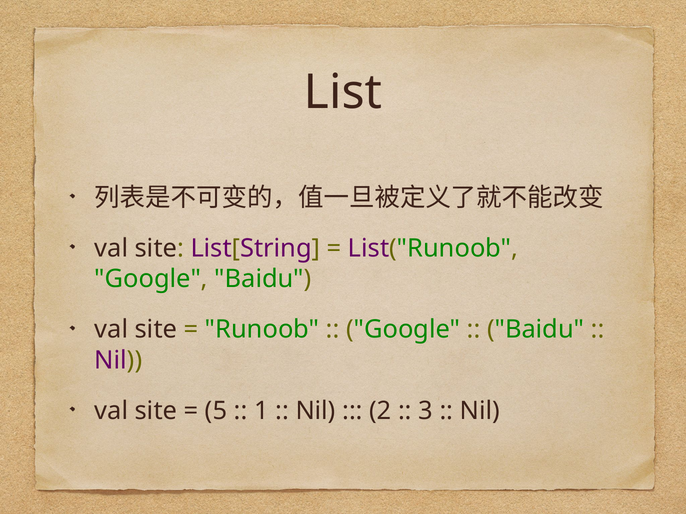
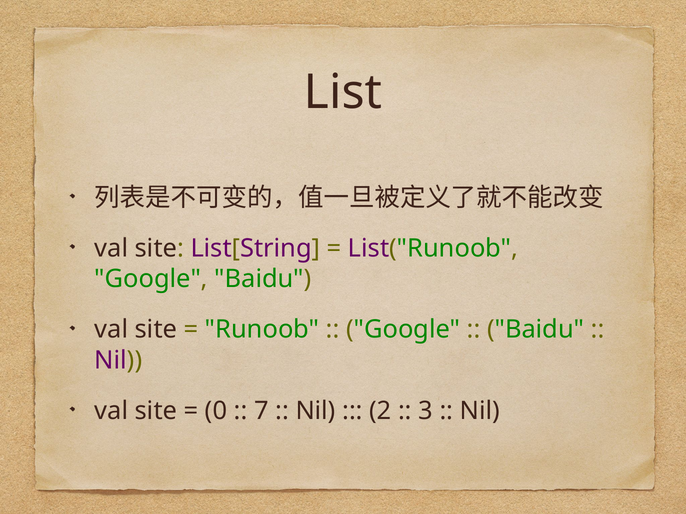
5: 5 -> 0
1: 1 -> 7
